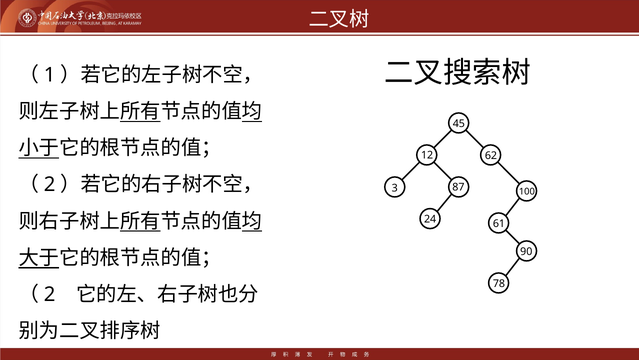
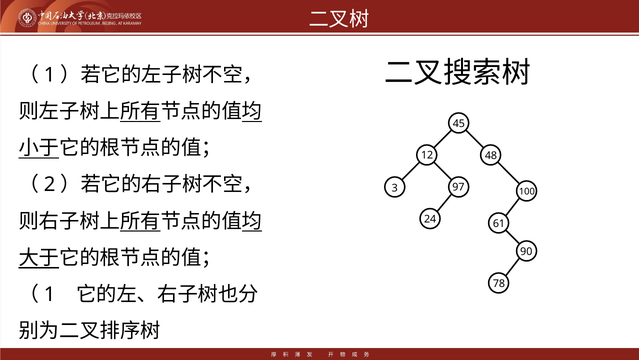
62: 62 -> 48
87: 87 -> 97
2 at (50, 294): 2 -> 1
